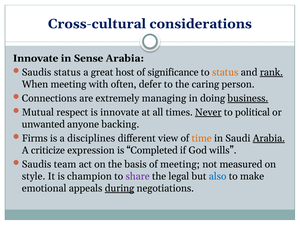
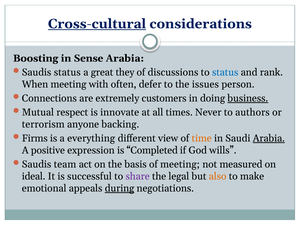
Cross-cultural underline: none -> present
Innovate at (36, 58): Innovate -> Boosting
host: host -> they
significance: significance -> discussions
status at (225, 72) colour: orange -> blue
rank underline: present -> none
caring: caring -> issues
managing: managing -> customers
Never underline: present -> none
political: political -> authors
unwanted: unwanted -> terrorism
disciplines: disciplines -> everything
criticize: criticize -> positive
style: style -> ideal
champion: champion -> successful
also colour: blue -> orange
